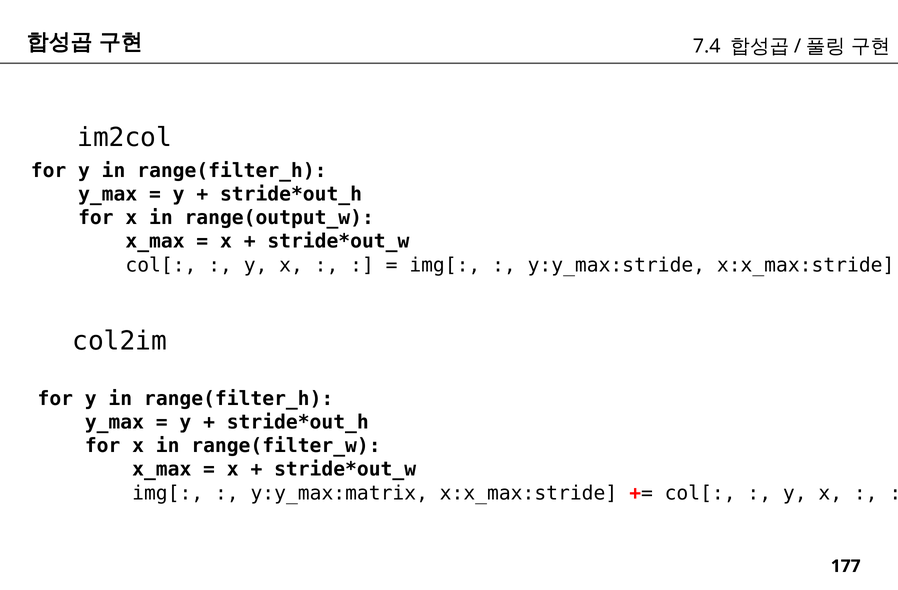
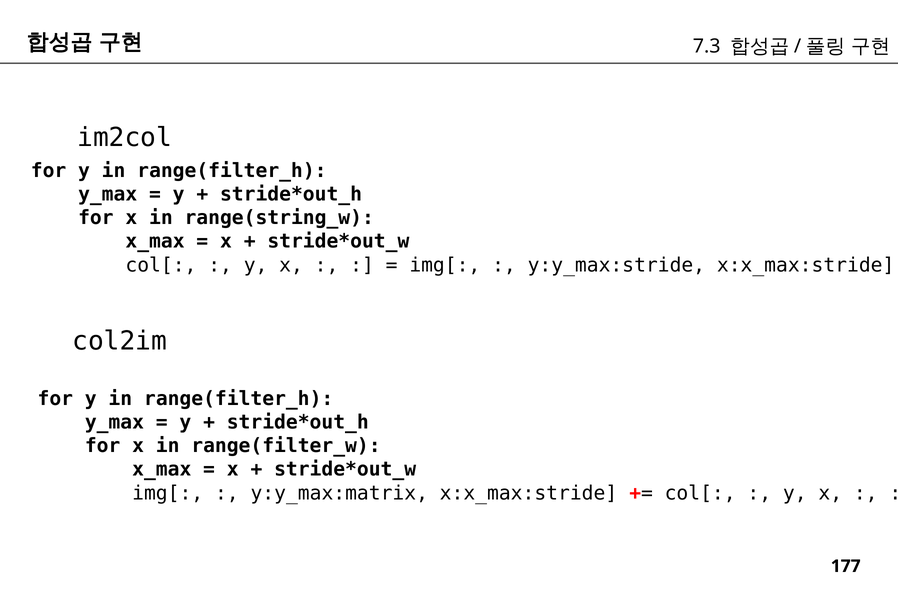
7.4: 7.4 -> 7.3
range(output_w: range(output_w -> range(string_w
